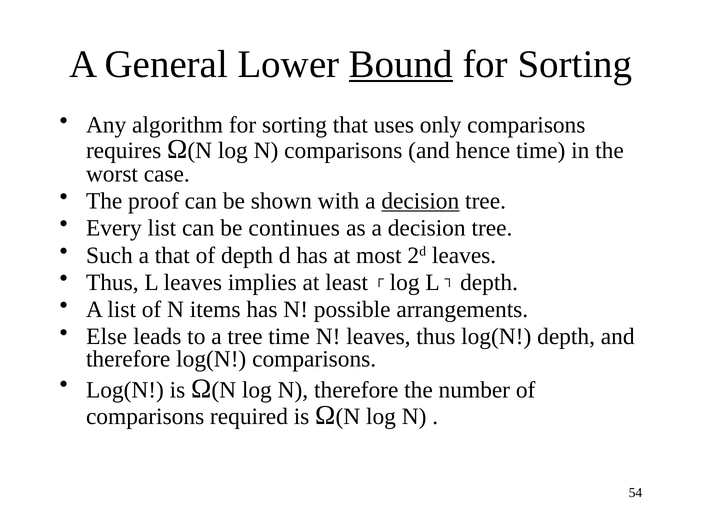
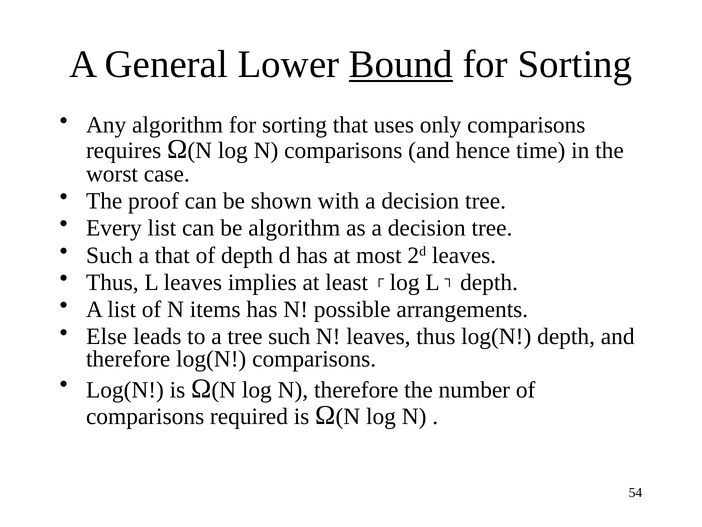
decision at (420, 201) underline: present -> none
be continues: continues -> algorithm
tree time: time -> such
